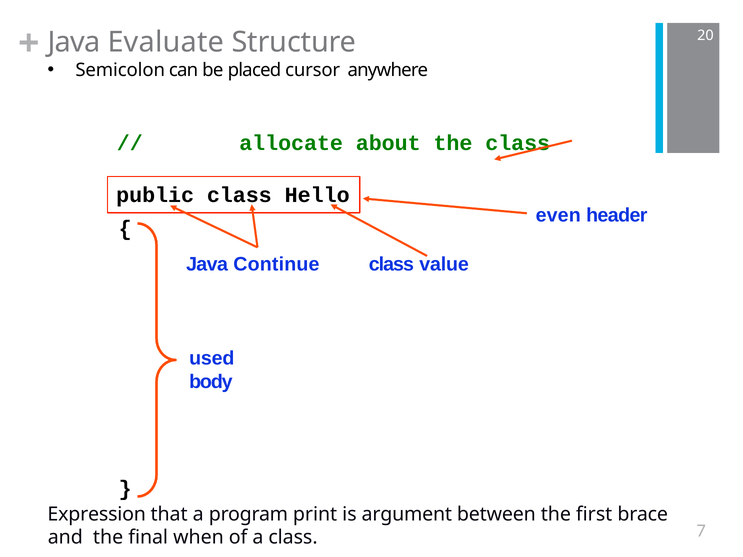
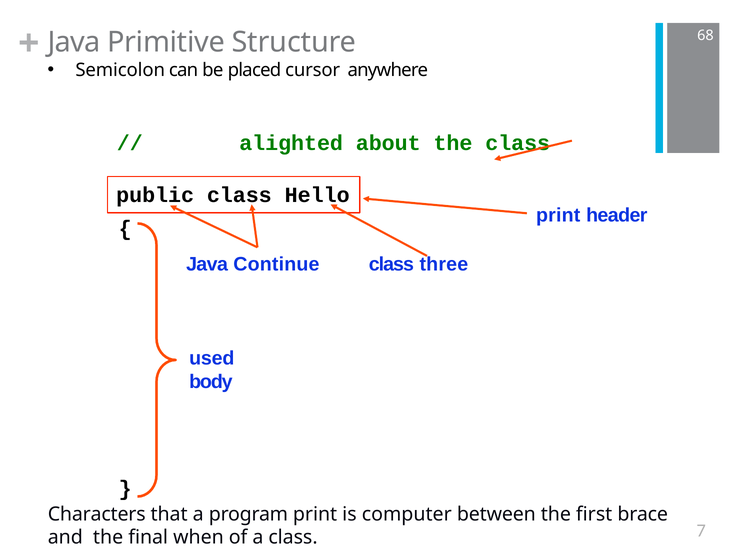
Evaluate: Evaluate -> Primitive
20: 20 -> 68
allocate: allocate -> alighted
even at (558, 216): even -> print
value: value -> three
Expression: Expression -> Characters
argument: argument -> computer
